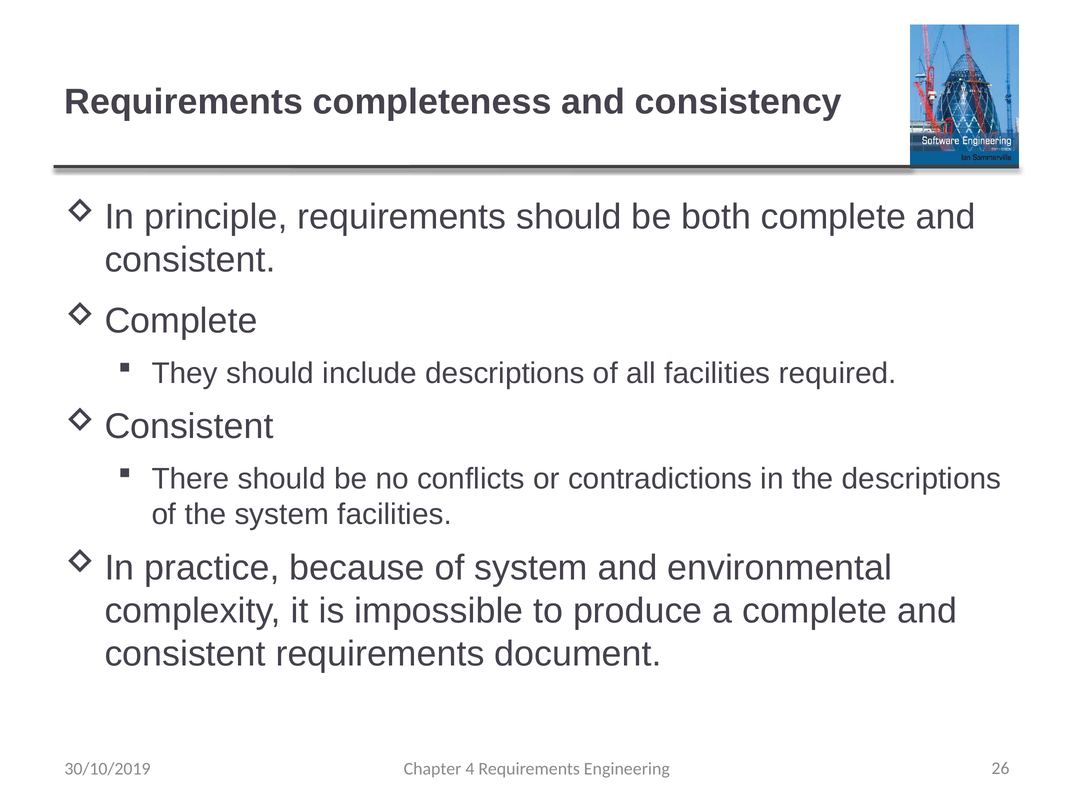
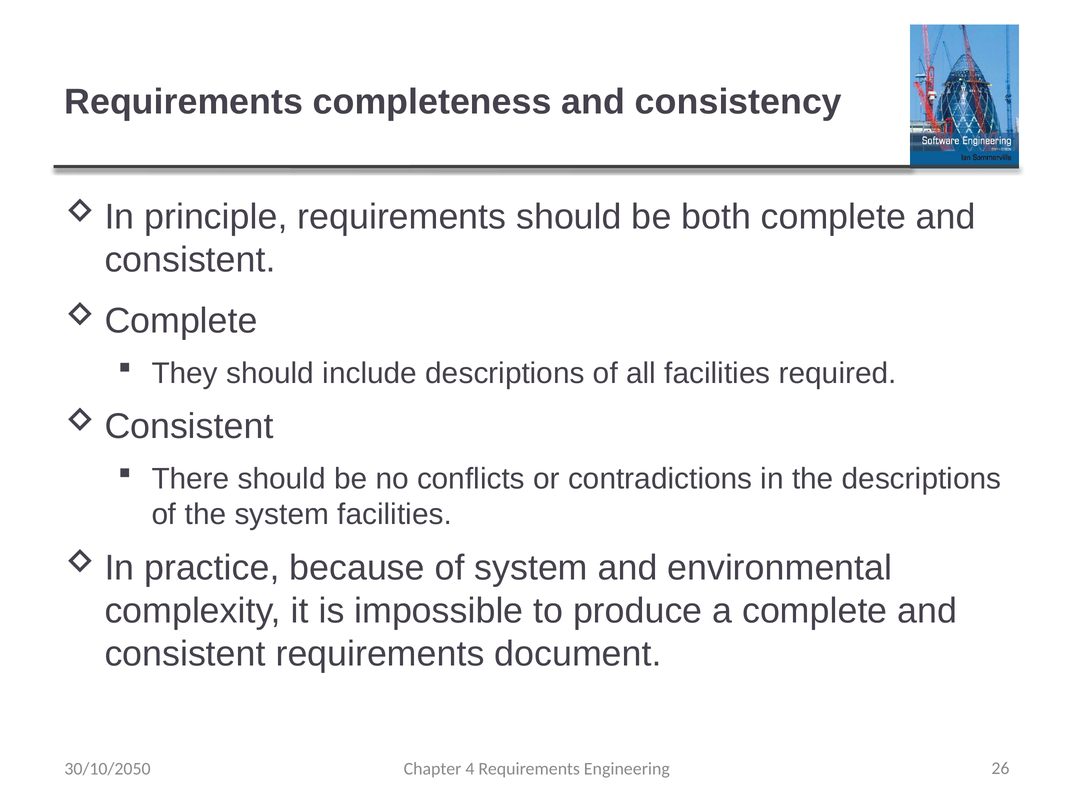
30/10/2019: 30/10/2019 -> 30/10/2050
